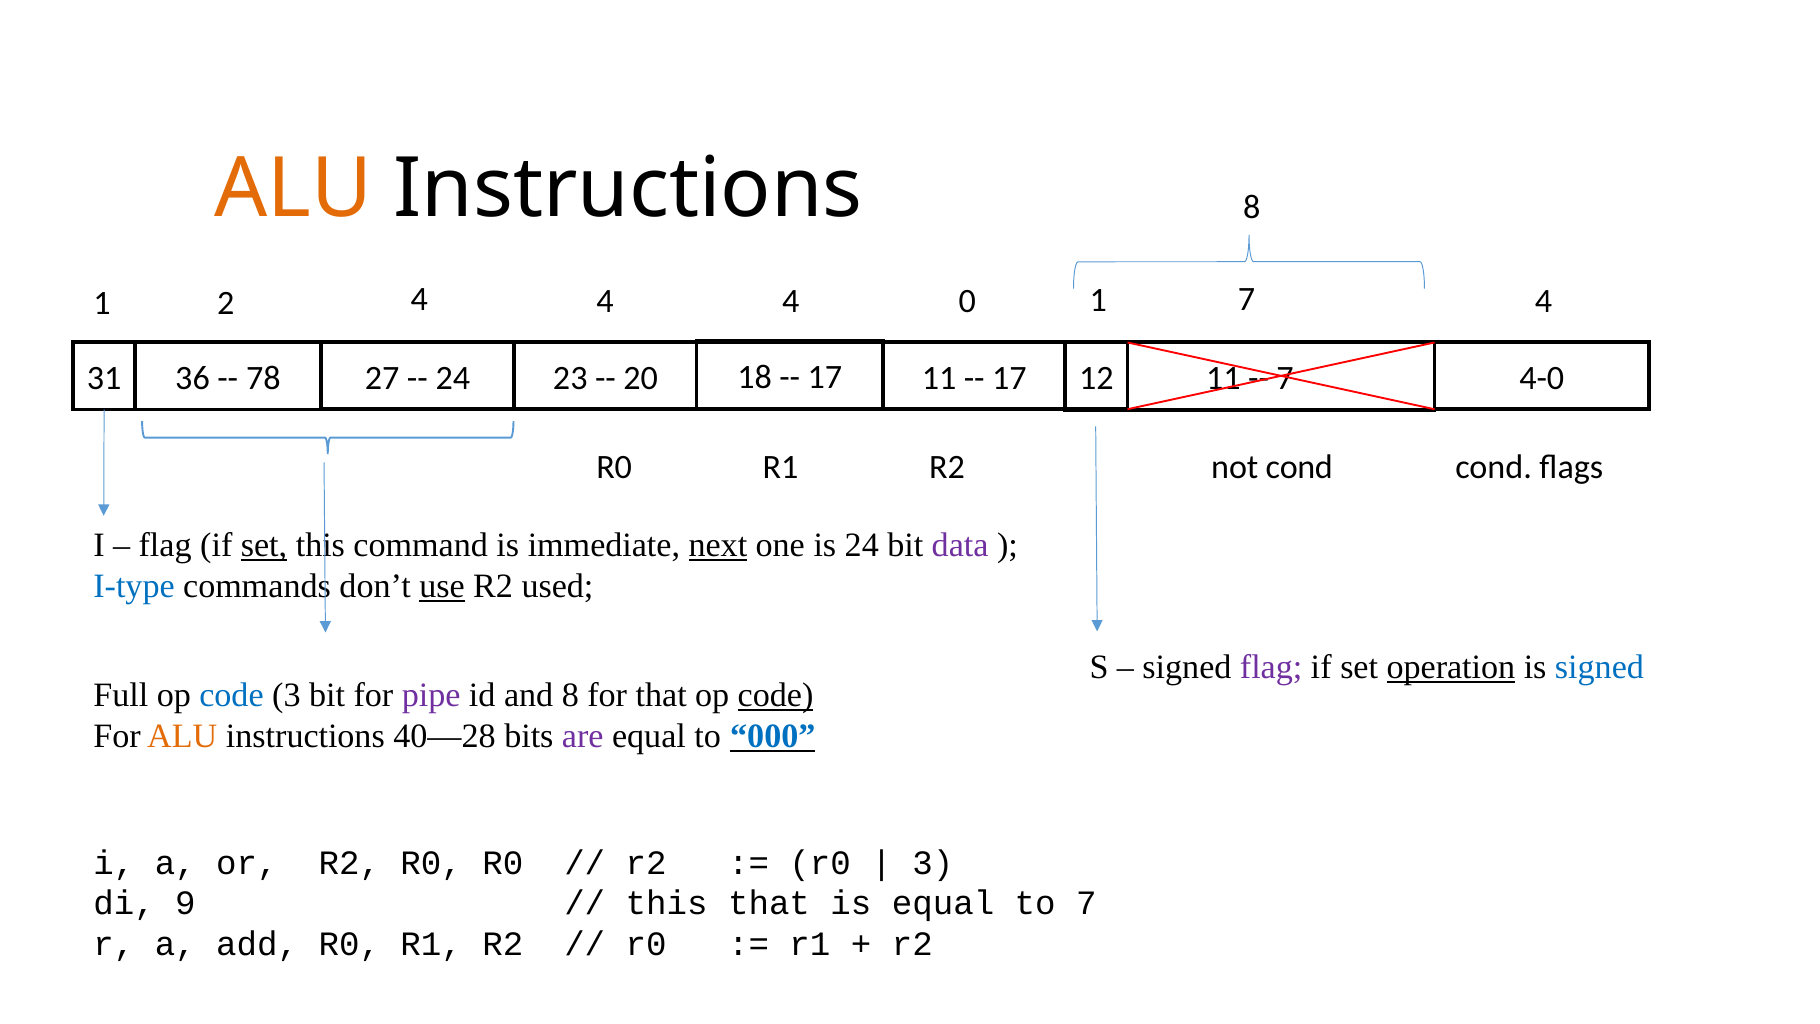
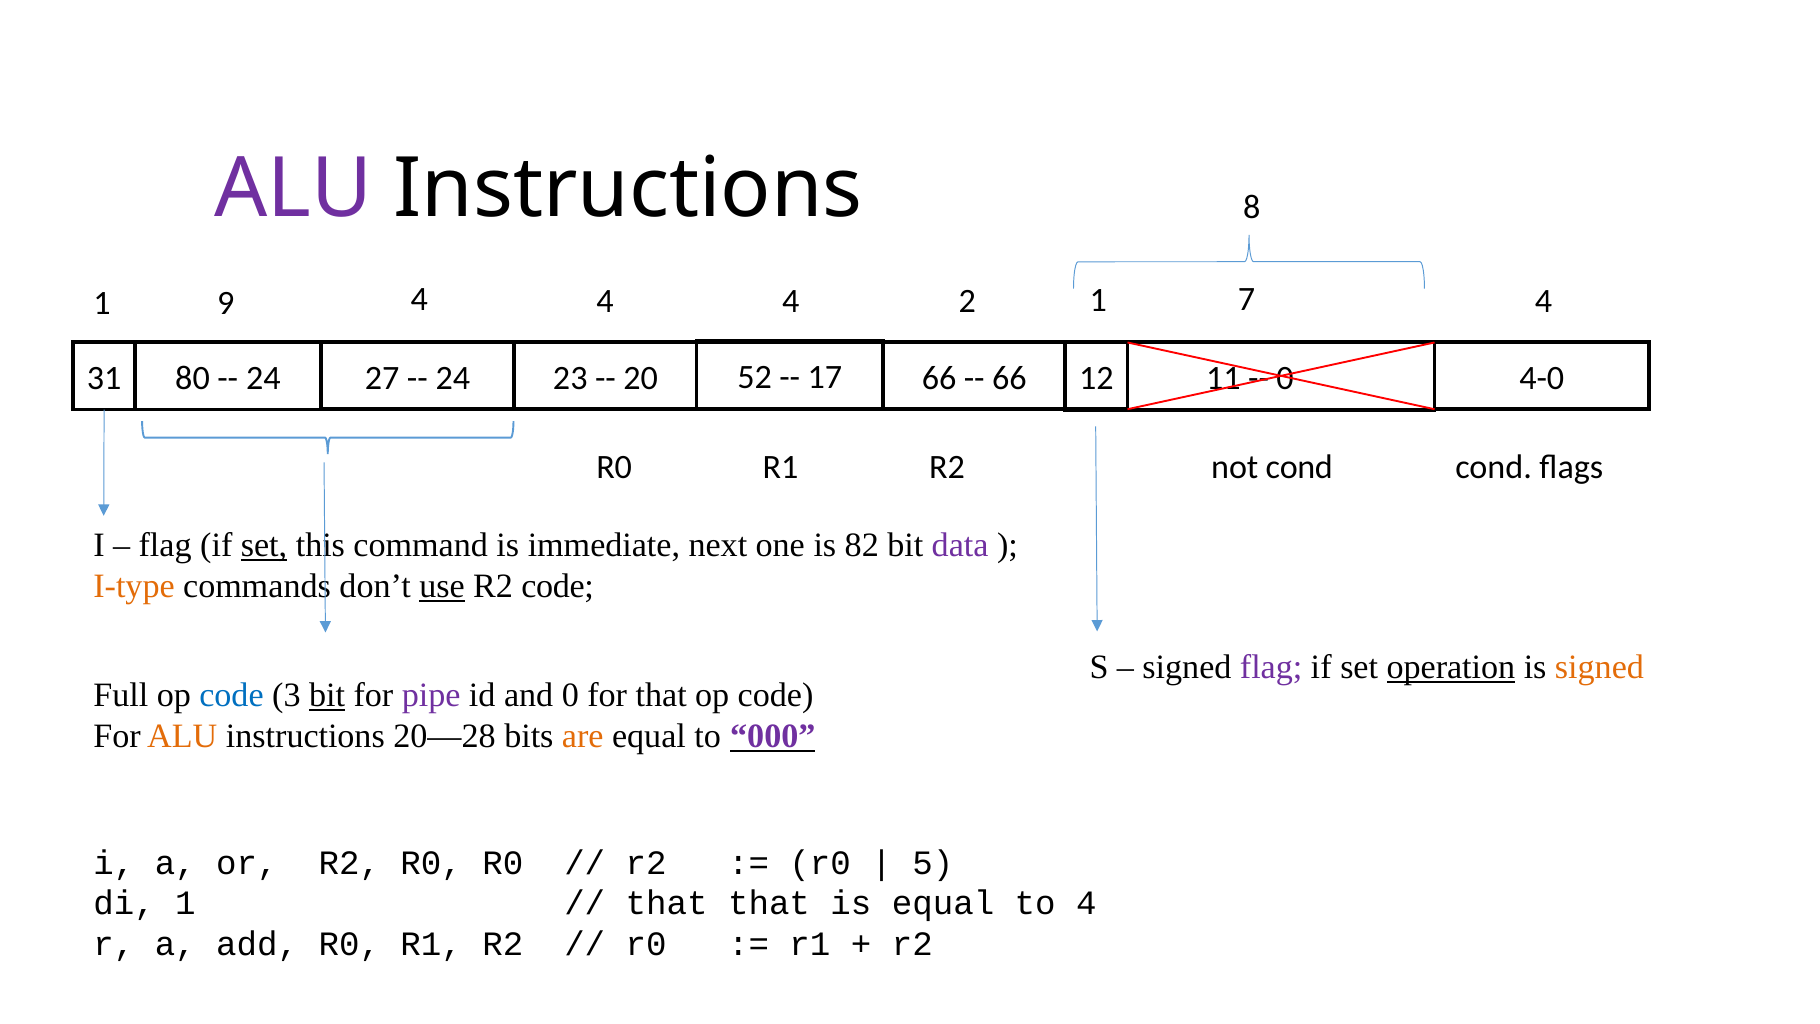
ALU at (293, 189) colour: orange -> purple
0: 0 -> 2
2: 2 -> 9
36: 36 -> 80
78 at (263, 378): 78 -> 24
18: 18 -> 52
17 11: 11 -> 66
17 at (1009, 378): 17 -> 66
7 at (1285, 378): 7 -> 0
next underline: present -> none
is 24: 24 -> 82
I-type colour: blue -> orange
R2 used: used -> code
signed at (1599, 667) colour: blue -> orange
bit at (327, 695) underline: none -> present
and 8: 8 -> 0
code at (776, 695) underline: present -> none
40—28: 40—28 -> 20—28
are colour: purple -> orange
000 colour: blue -> purple
3 at (933, 863): 3 -> 5
di 9: 9 -> 1
this at (667, 903): this -> that
to 7: 7 -> 4
